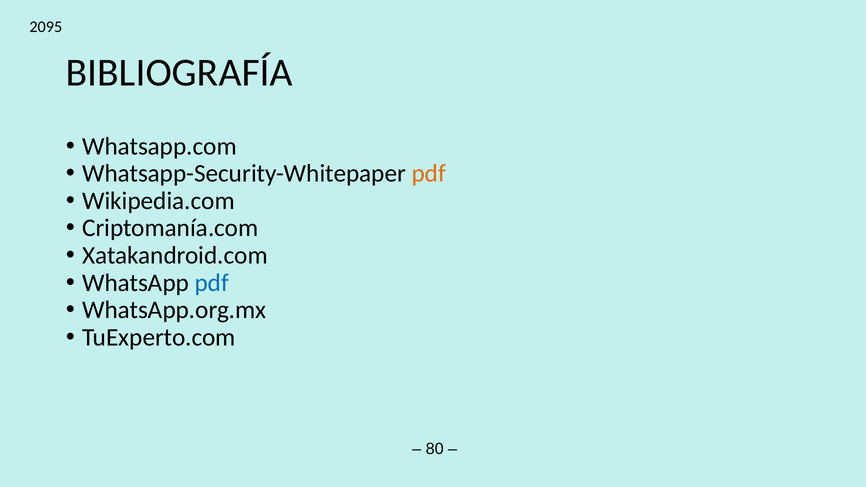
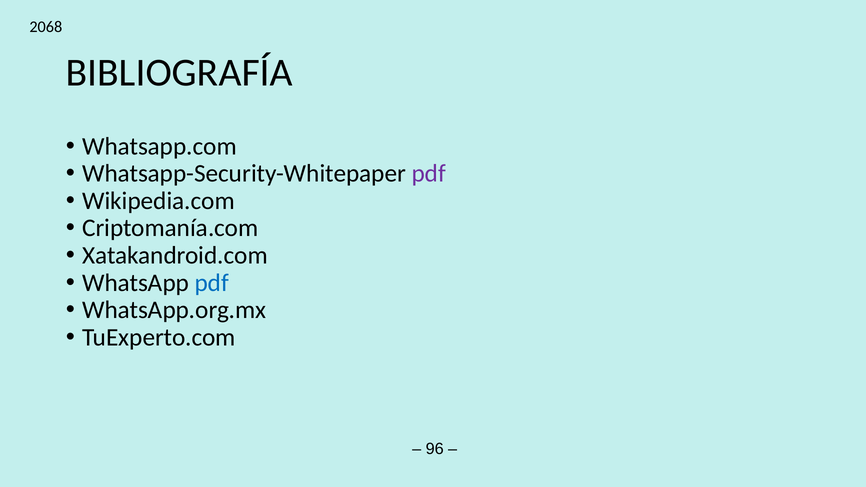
2095: 2095 -> 2068
pdf at (429, 174) colour: orange -> purple
80: 80 -> 96
